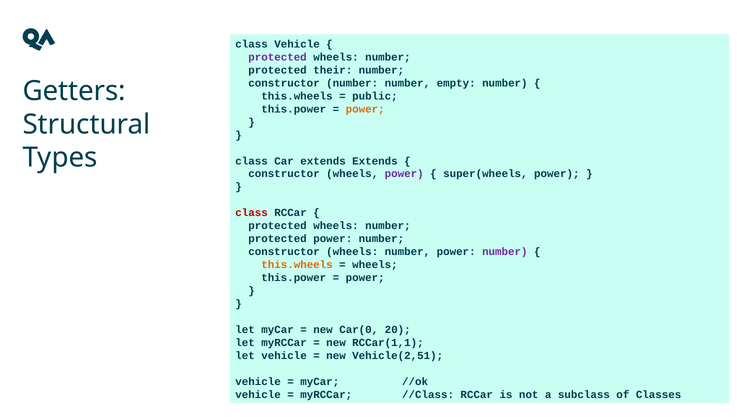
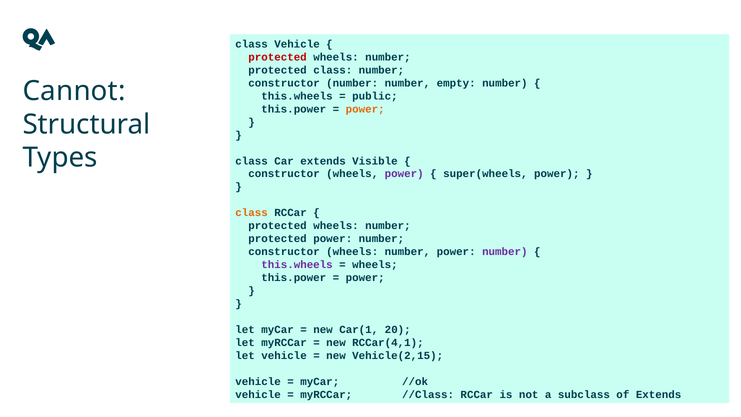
protected at (278, 57) colour: purple -> red
protected their: their -> class
Getters: Getters -> Cannot
extends Extends: Extends -> Visible
class at (252, 213) colour: red -> orange
this.wheels at (297, 265) colour: orange -> purple
Car(0: Car(0 -> Car(1
RCCar(1,1: RCCar(1,1 -> RCCar(4,1
Vehicle(2,51: Vehicle(2,51 -> Vehicle(2,15
of Classes: Classes -> Extends
